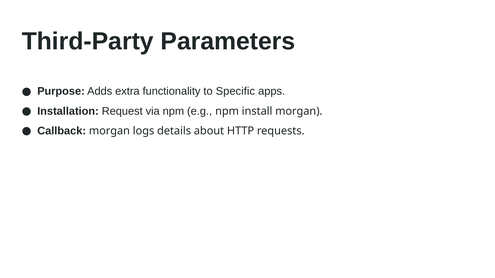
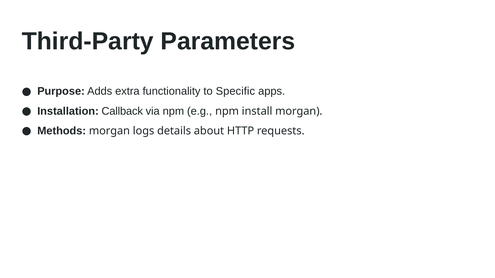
Request: Request -> Callback
Callback: Callback -> Methods
